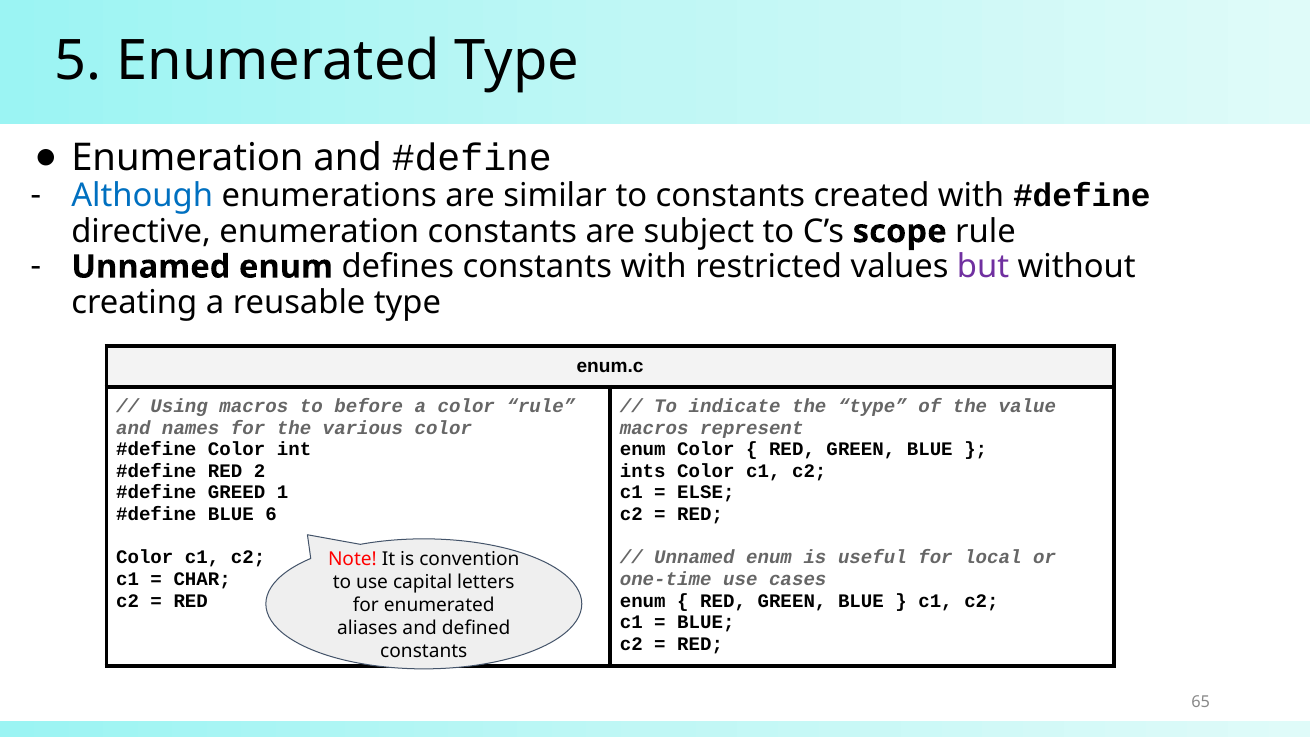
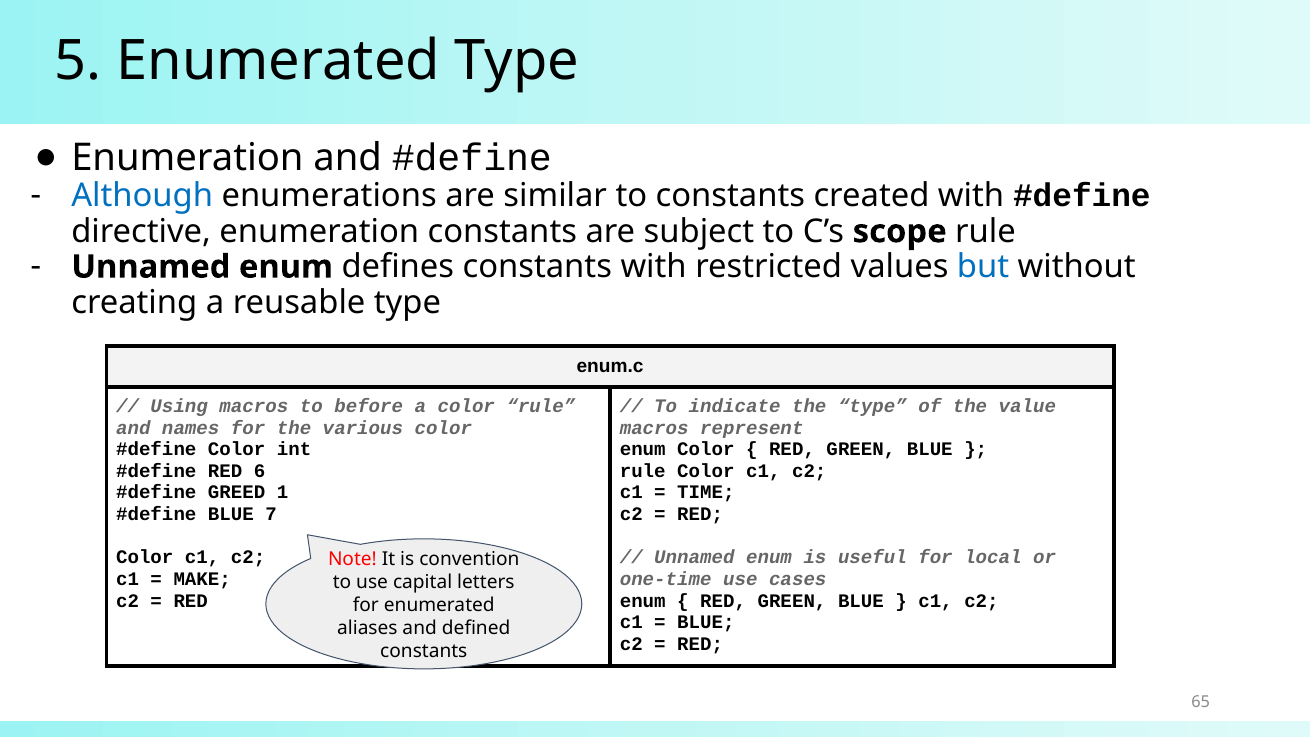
but colour: purple -> blue
2: 2 -> 6
ints at (643, 471): ints -> rule
ELSE: ELSE -> TIME
6: 6 -> 7
CHAR: CHAR -> MAKE
